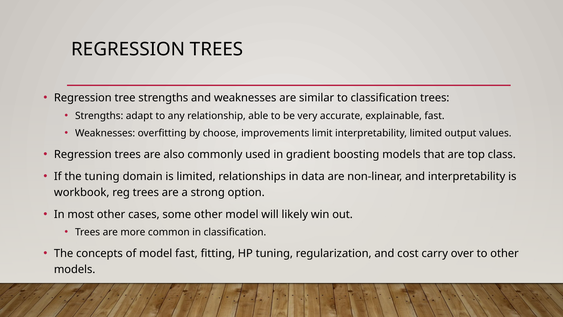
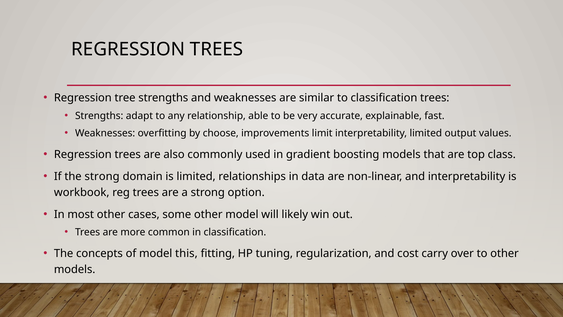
the tuning: tuning -> strong
model fast: fast -> this
